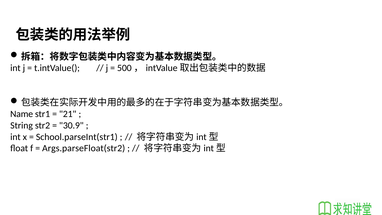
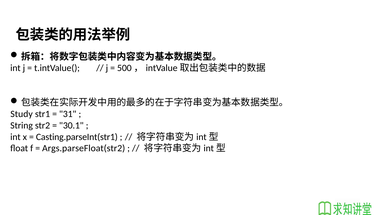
Name: Name -> Study
21: 21 -> 31
30.9: 30.9 -> 30.1
School.parseInt(str1: School.parseInt(str1 -> Casting.parseInt(str1
